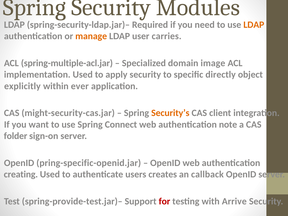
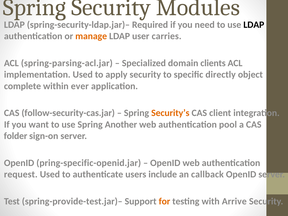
LDAP at (254, 25) colour: orange -> black
spring-multiple-acl.jar: spring-multiple-acl.jar -> spring-parsing-acl.jar
image: image -> clients
explicitly: explicitly -> complete
might-security-cas.jar: might-security-cas.jar -> follow-security-cas.jar
Connect: Connect -> Another
note: note -> pool
creating: creating -> request
creates: creates -> include
for colour: red -> orange
